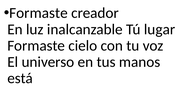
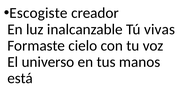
Formaste at (38, 13): Formaste -> Escogiste
lugar: lugar -> vivas
